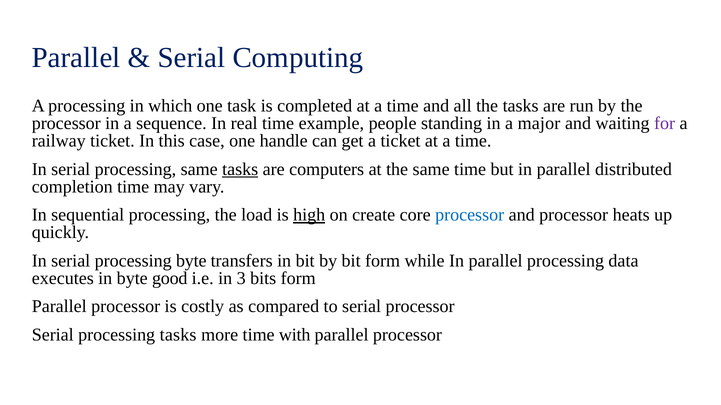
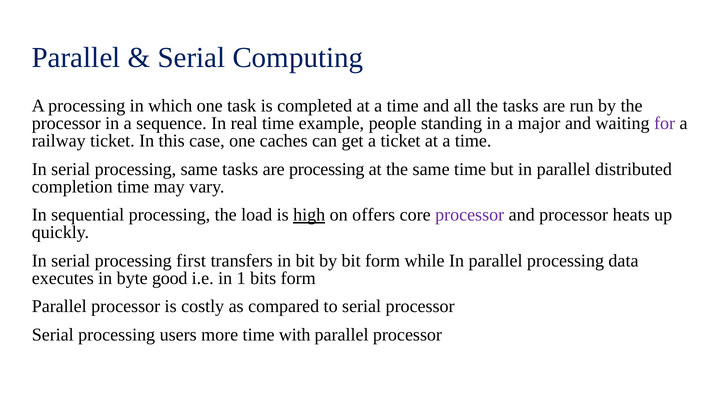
handle: handle -> caches
tasks at (240, 169) underline: present -> none
are computers: computers -> processing
create: create -> offers
processor at (470, 215) colour: blue -> purple
processing byte: byte -> first
3: 3 -> 1
processing tasks: tasks -> users
